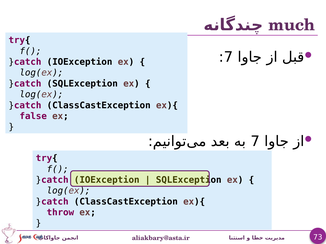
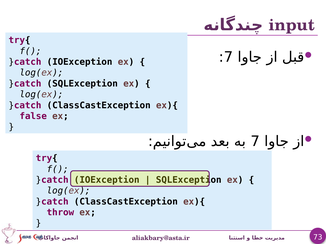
much: much -> input
